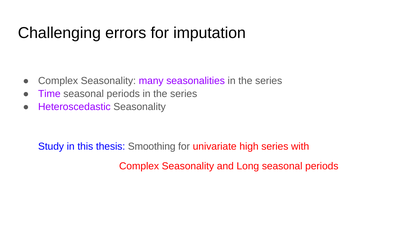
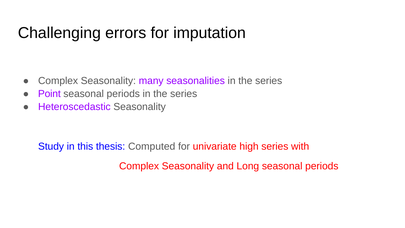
Time: Time -> Point
Smoothing: Smoothing -> Computed
